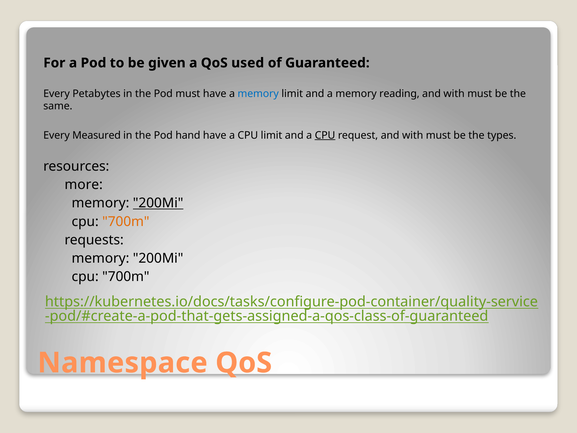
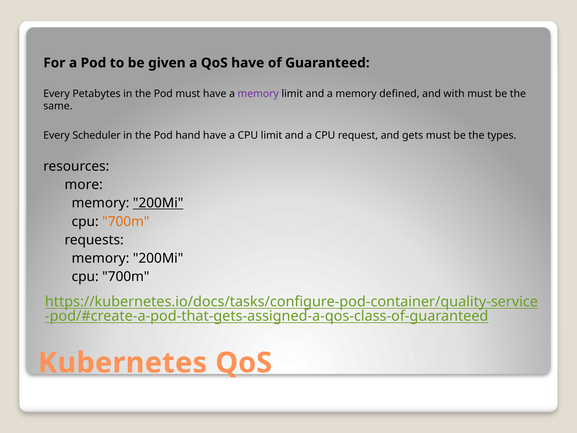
QoS used: used -> have
memory at (258, 94) colour: blue -> purple
reading: reading -> defined
Measured: Measured -> Scheduler
CPU at (325, 135) underline: present -> none
request and with: with -> gets
Namespace: Namespace -> Kubernetes
